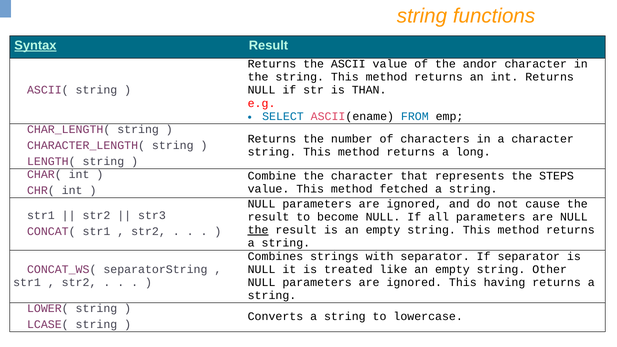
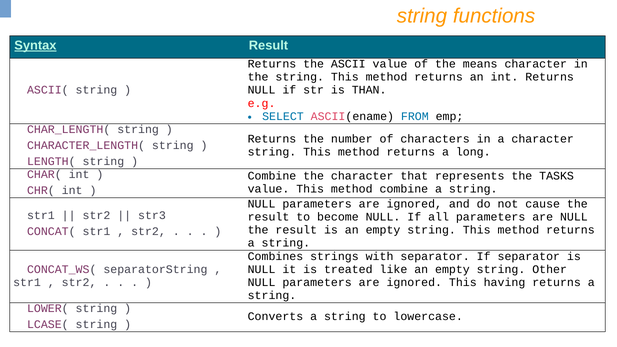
andor: andor -> means
STEPS: STEPS -> TASKS
method fetched: fetched -> combine
the at (258, 230) underline: present -> none
